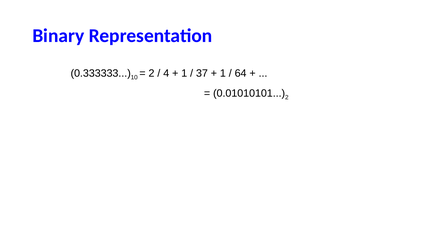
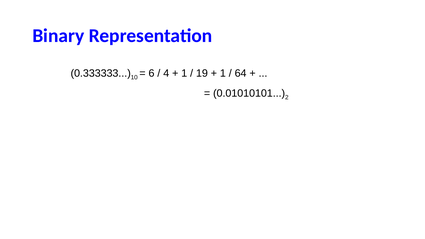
2 at (151, 73): 2 -> 6
37: 37 -> 19
